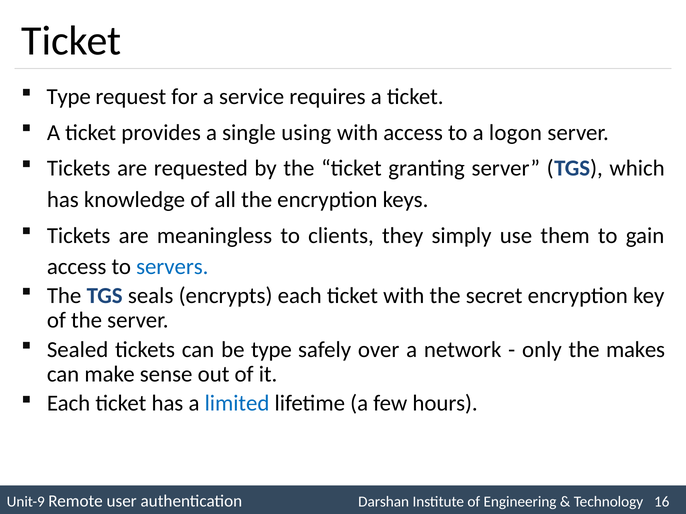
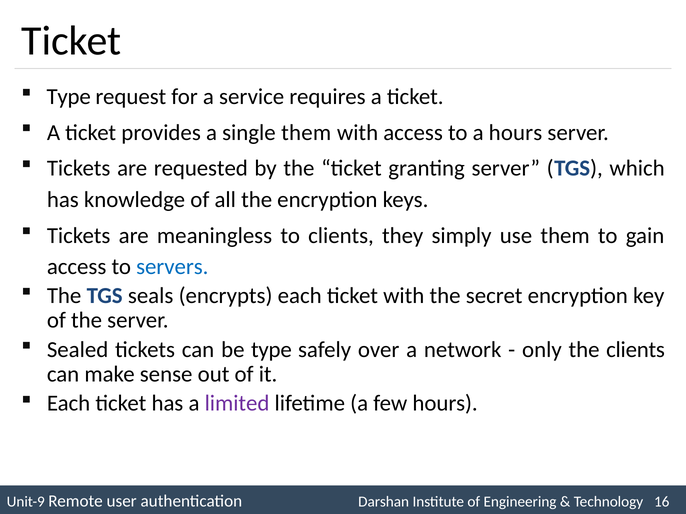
single using: using -> them
a logon: logon -> hours
the makes: makes -> clients
limited colour: blue -> purple
